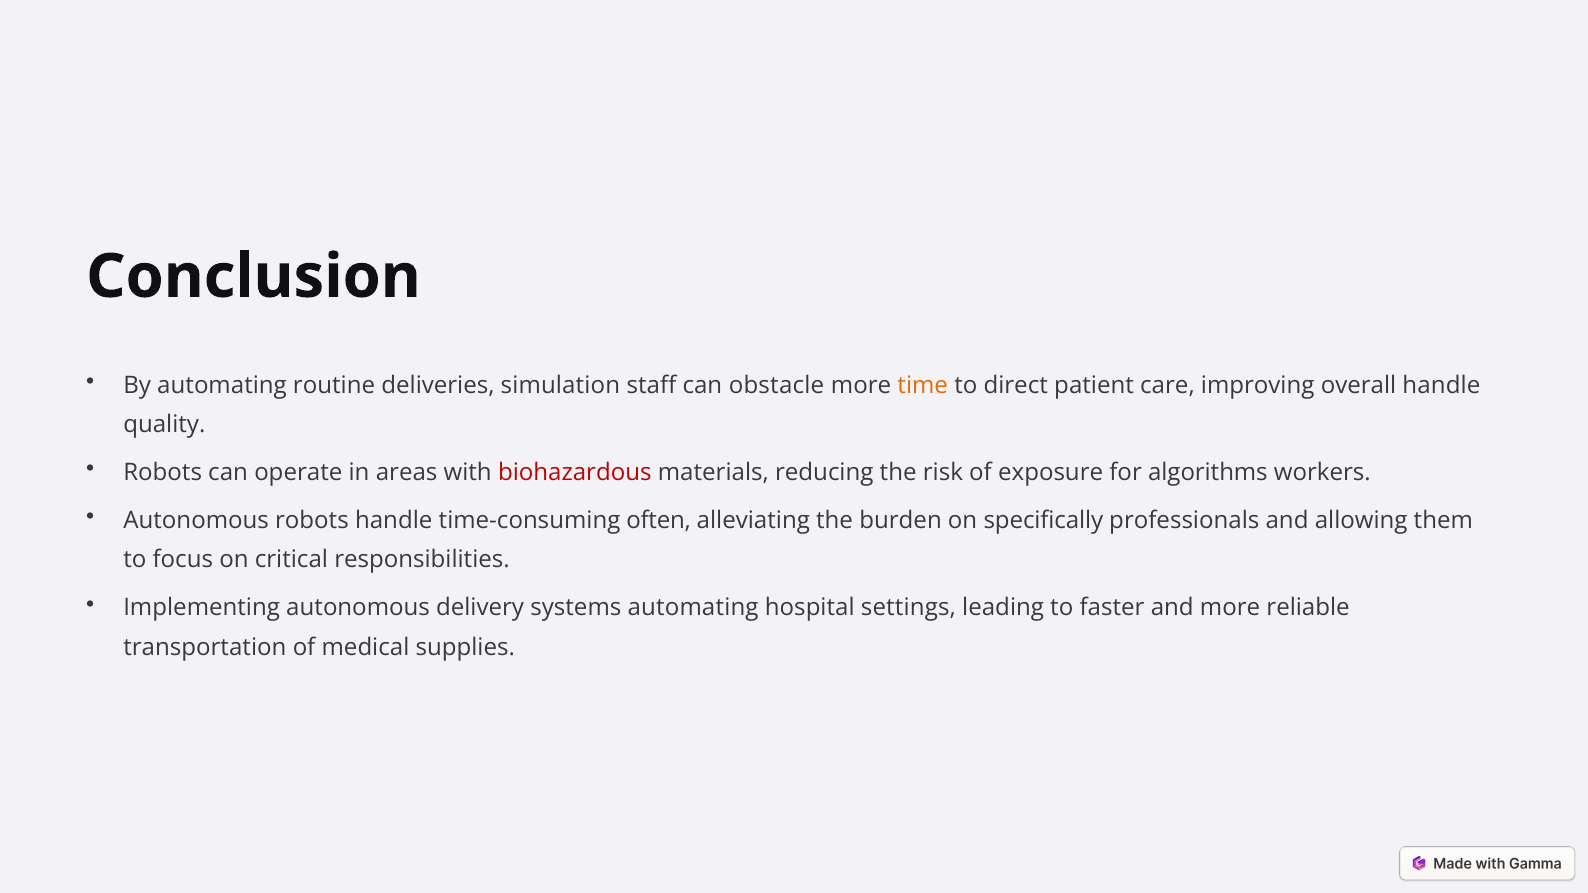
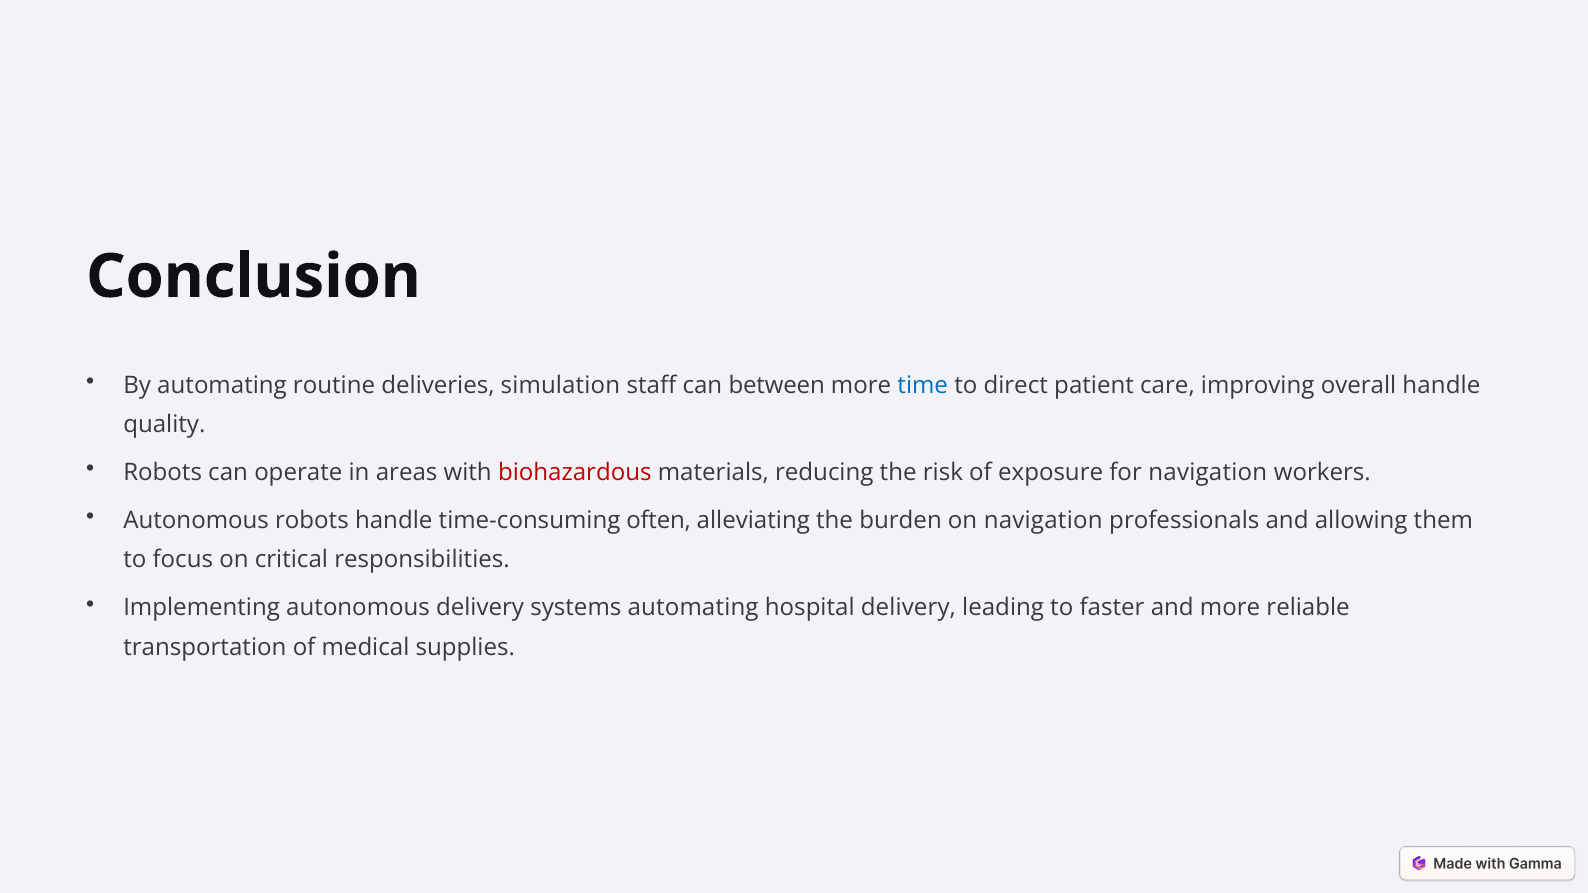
obstacle: obstacle -> between
time colour: orange -> blue
for algorithms: algorithms -> navigation
on specifically: specifically -> navigation
hospital settings: settings -> delivery
